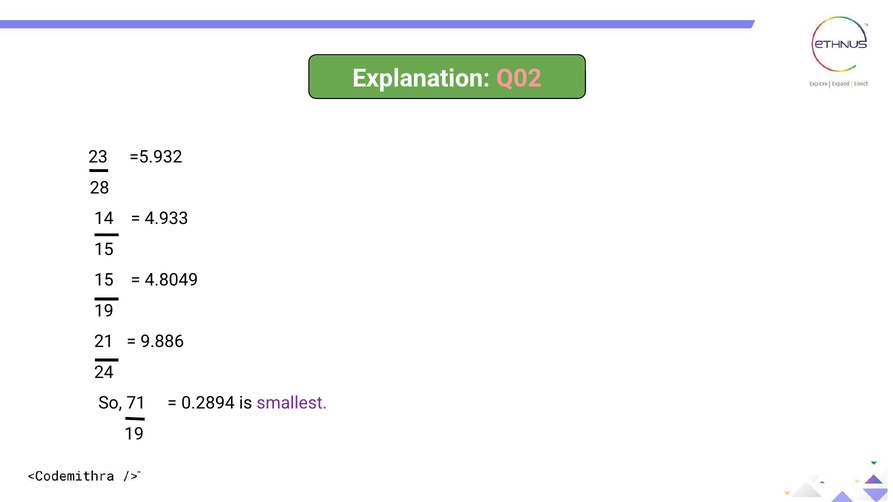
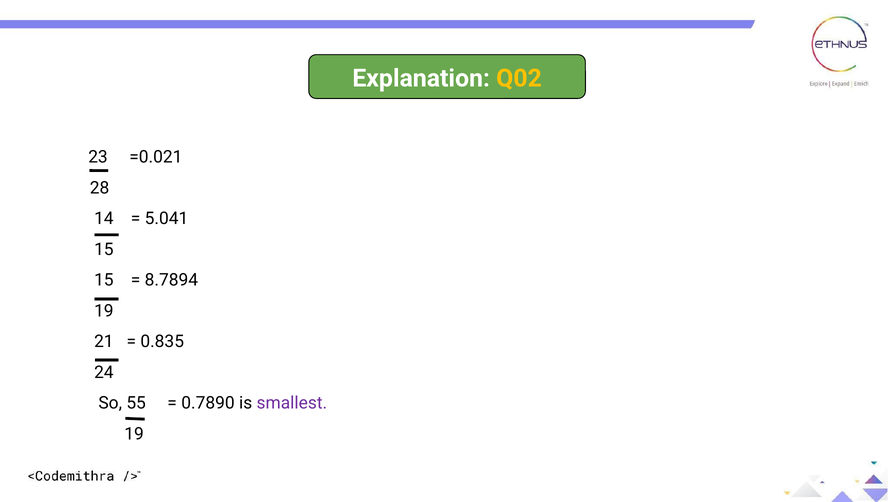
Q02 colour: pink -> yellow
=5.932: =5.932 -> =0.021
4.933: 4.933 -> 5.041
4.8049: 4.8049 -> 8.7894
9.886: 9.886 -> 0.835
71: 71 -> 55
0.2894: 0.2894 -> 0.7890
